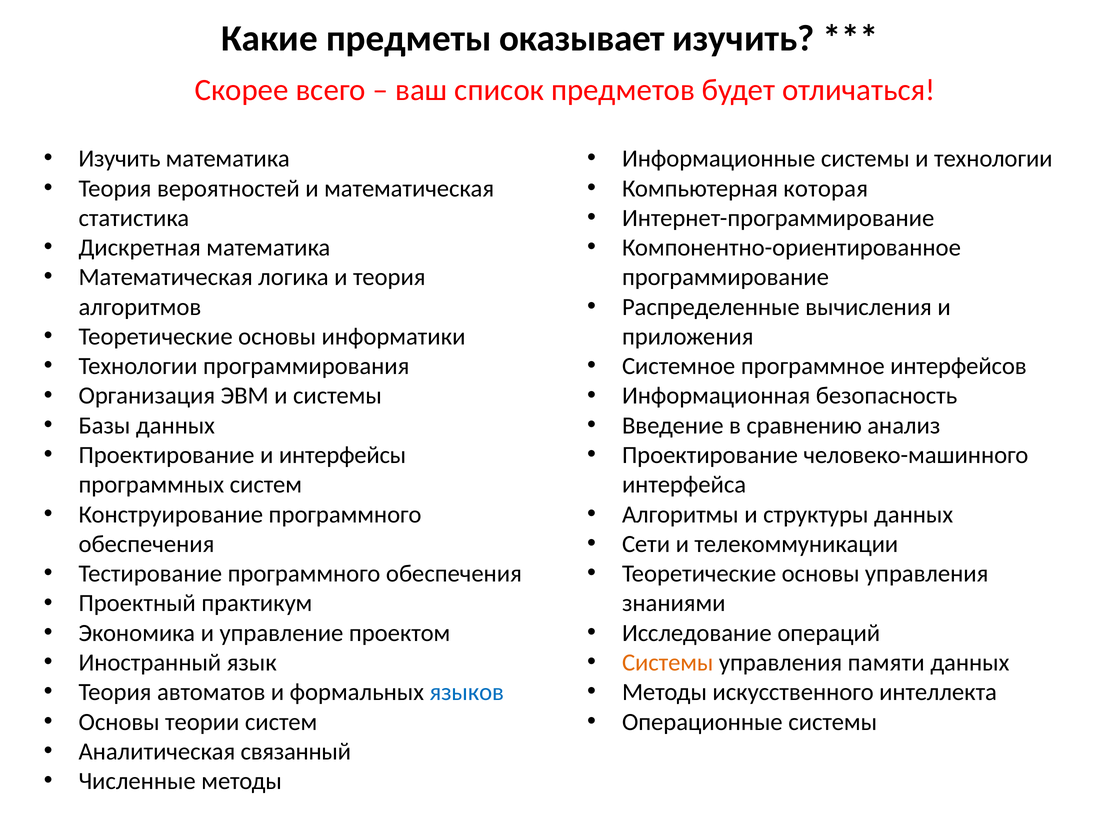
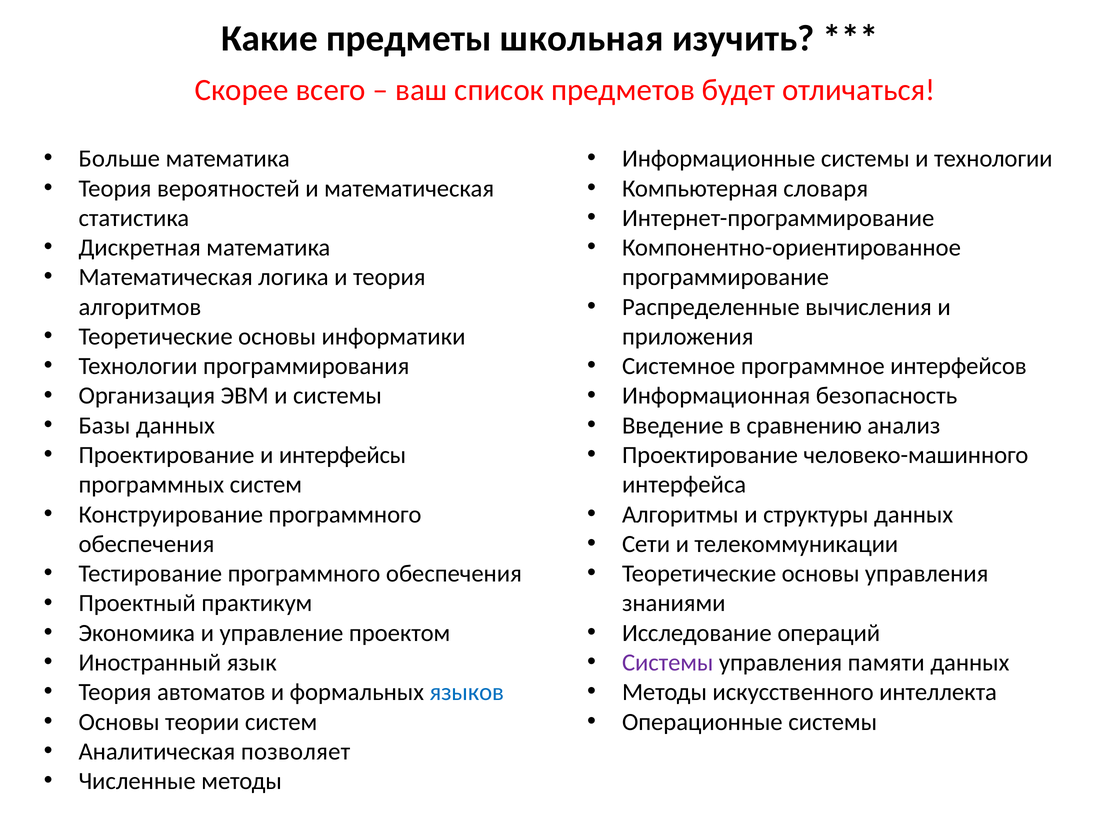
оказывает: оказывает -> школьная
Изучить at (119, 159): Изучить -> Больше
которая: которая -> словаря
Системы at (668, 663) colour: orange -> purple
связанный: связанный -> позволяет
